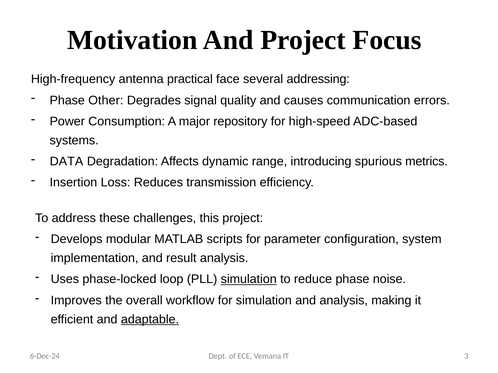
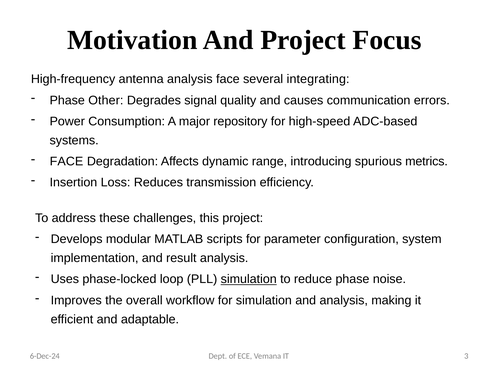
antenna practical: practical -> analysis
addressing: addressing -> integrating
DATA at (66, 162): DATA -> FACE
adaptable underline: present -> none
